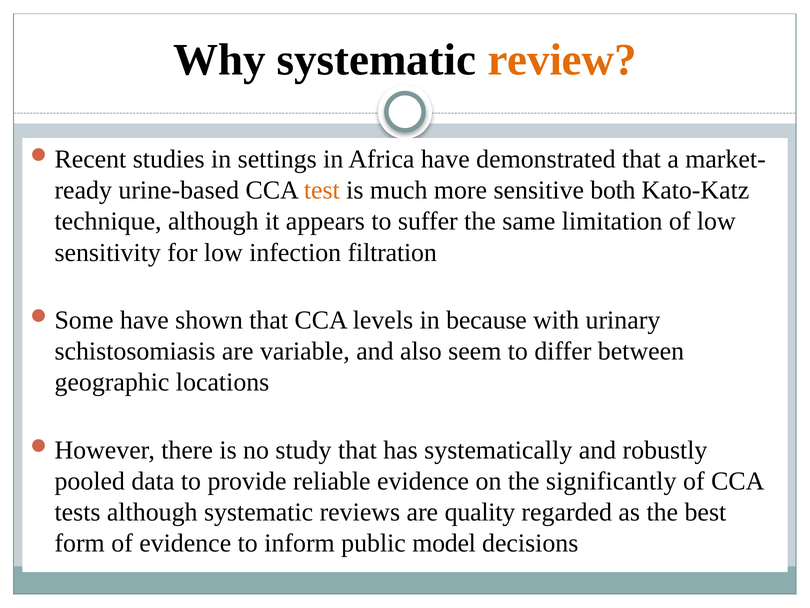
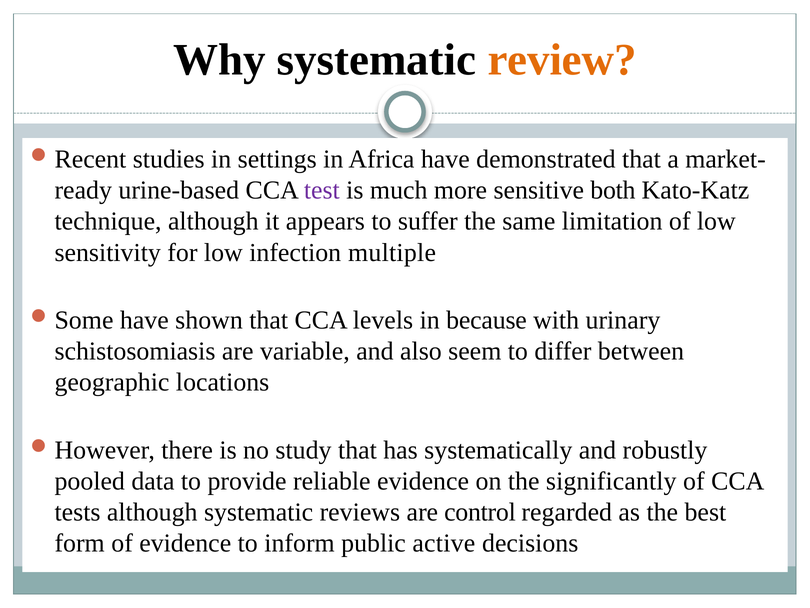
test colour: orange -> purple
filtration: filtration -> multiple
quality: quality -> control
model: model -> active
